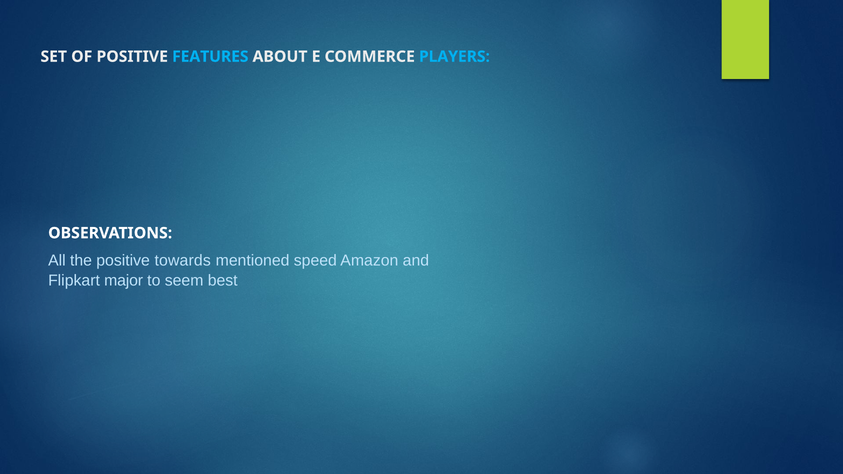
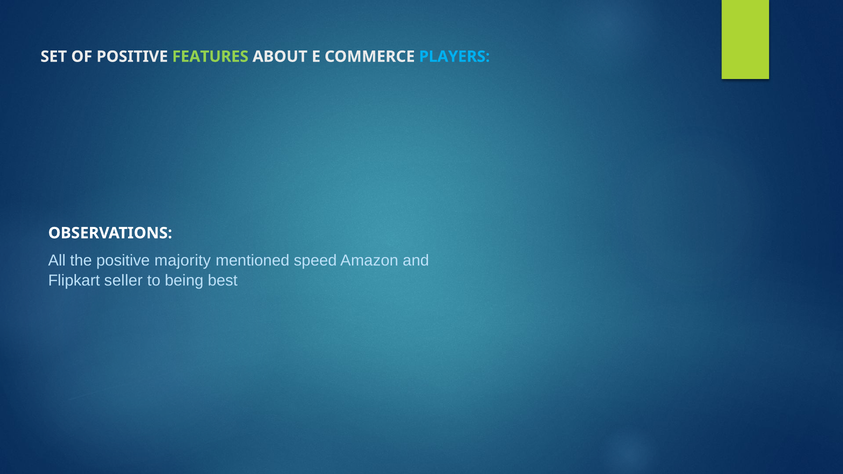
FEATURES colour: light blue -> light green
towards: towards -> majority
major: major -> seller
seem: seem -> being
